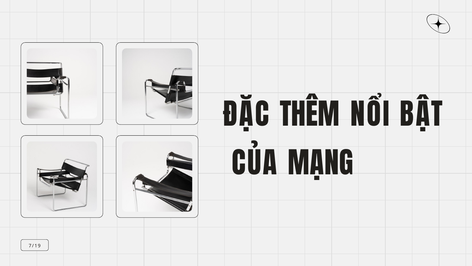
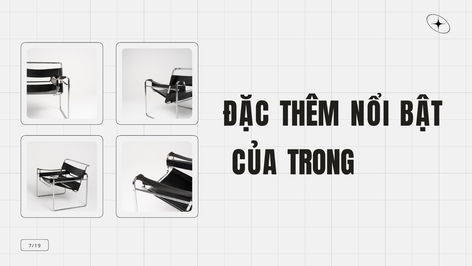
MẠNG: MẠNG -> TRONG
